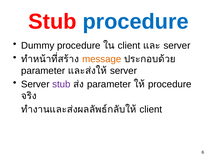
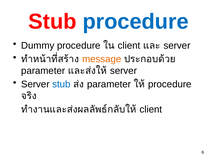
stub at (61, 84) colour: purple -> blue
